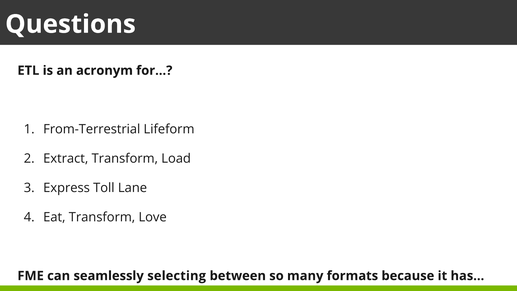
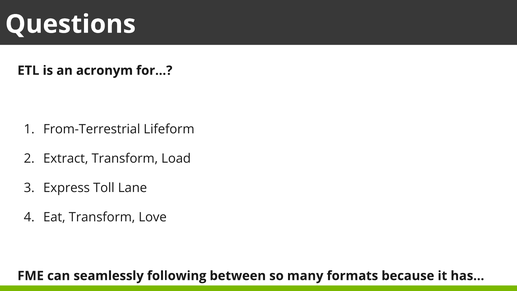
selecting: selecting -> following
